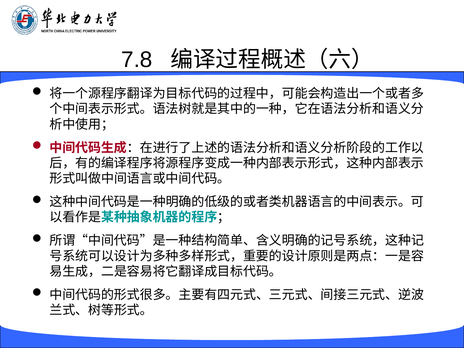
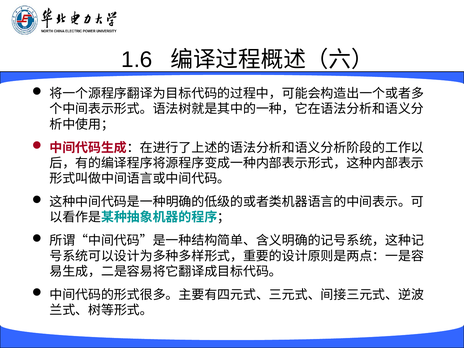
7.8: 7.8 -> 1.6
